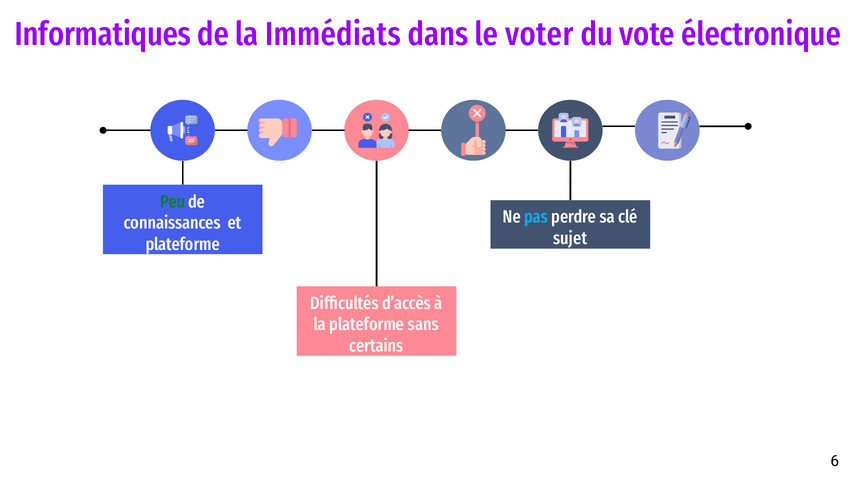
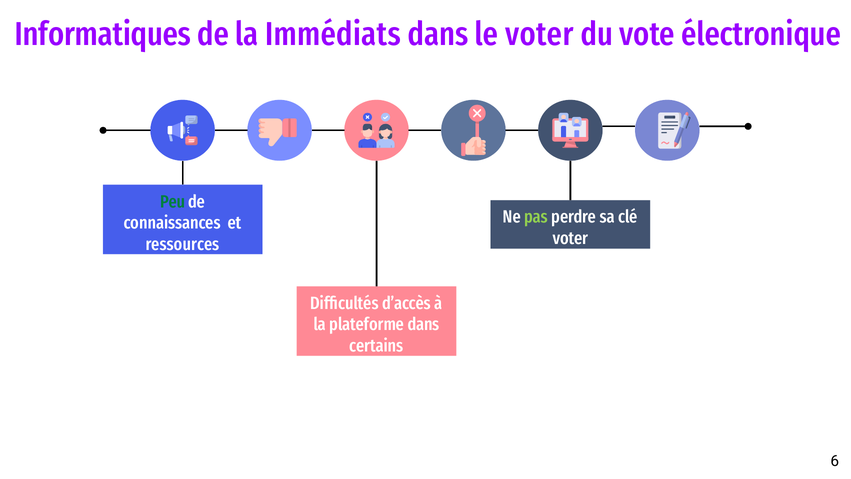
pas colour: light blue -> light green
sujet at (570, 238): sujet -> voter
plateforme at (183, 244): plateforme -> ressources
plateforme sans: sans -> dans
